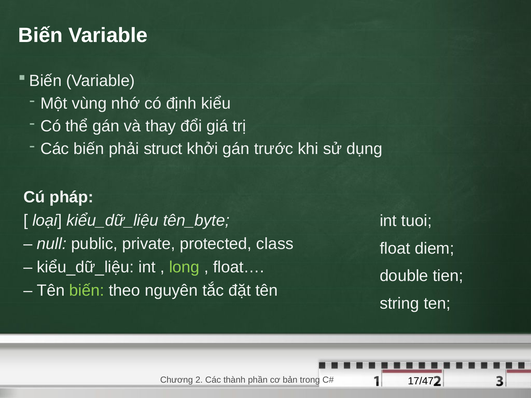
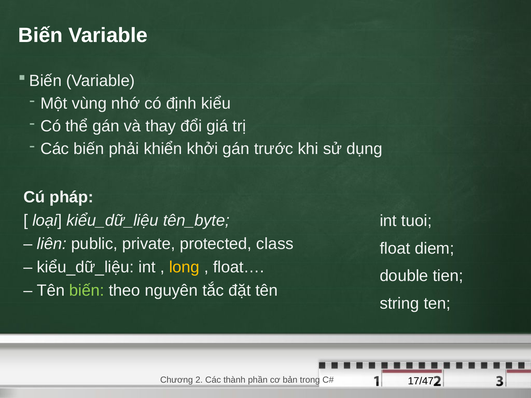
struct: struct -> khiển
null: null -> liên
long colour: light green -> yellow
